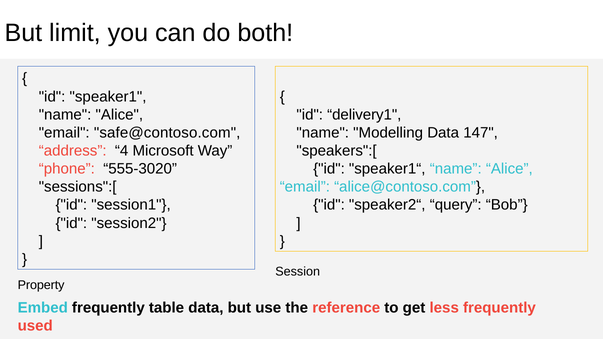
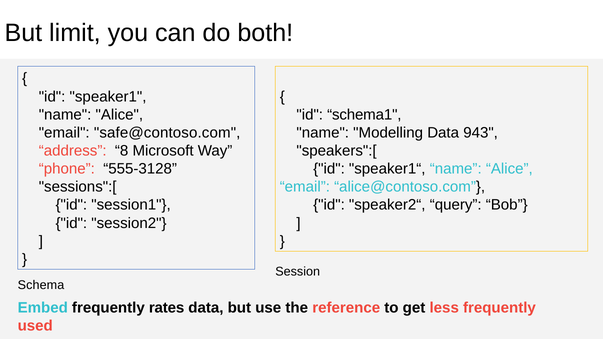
delivery1: delivery1 -> schema1
147: 147 -> 943
4: 4 -> 8
555-3020: 555-3020 -> 555-3128
Property: Property -> Schema
table: table -> rates
